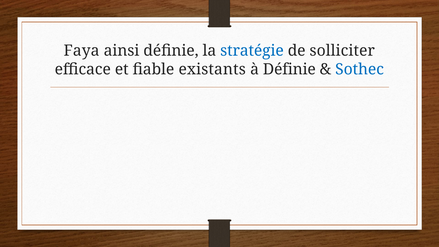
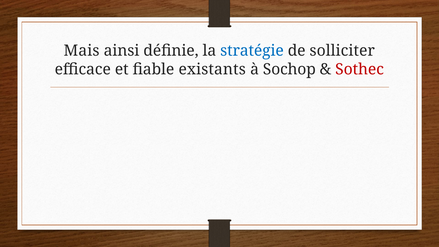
Faya: Faya -> Mais
à Définie: Définie -> Sochop
Sothec colour: blue -> red
